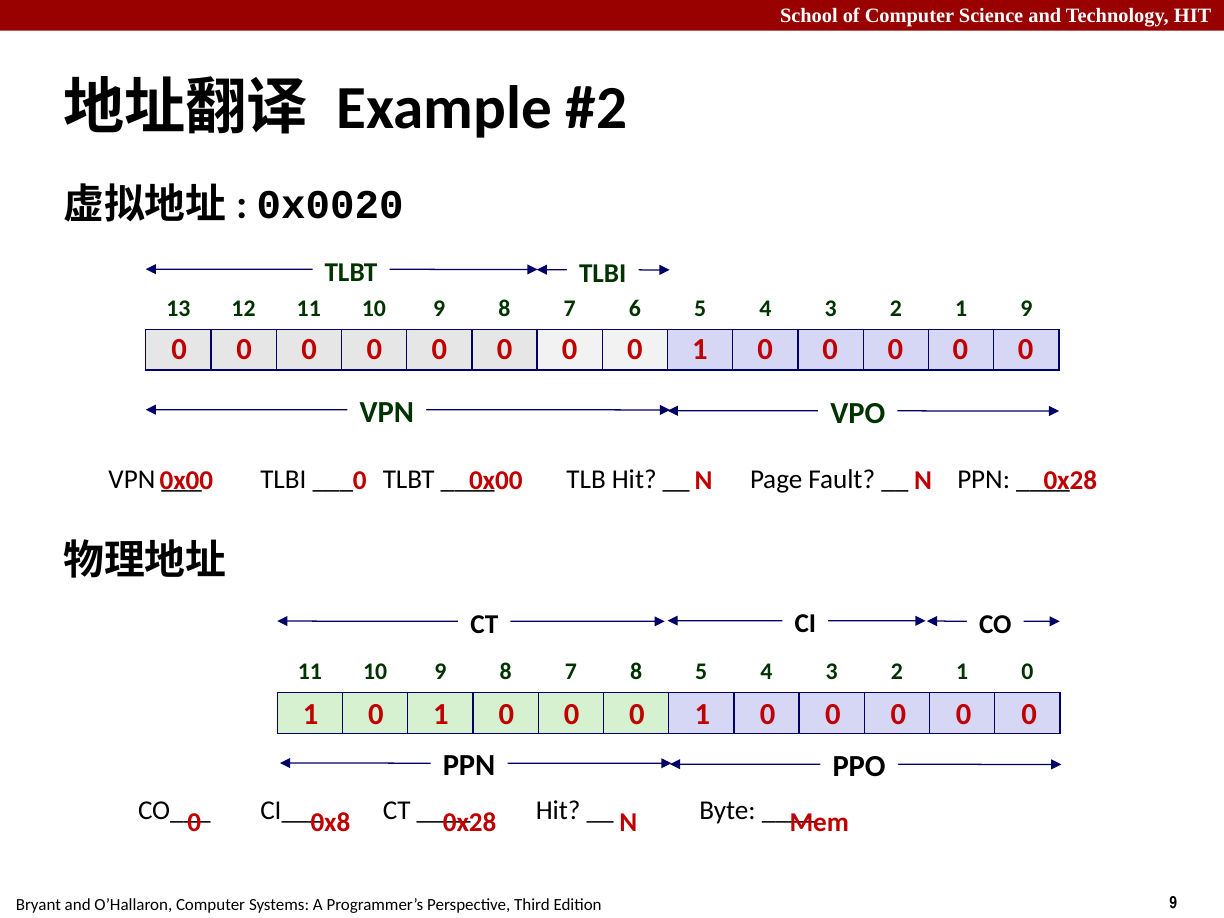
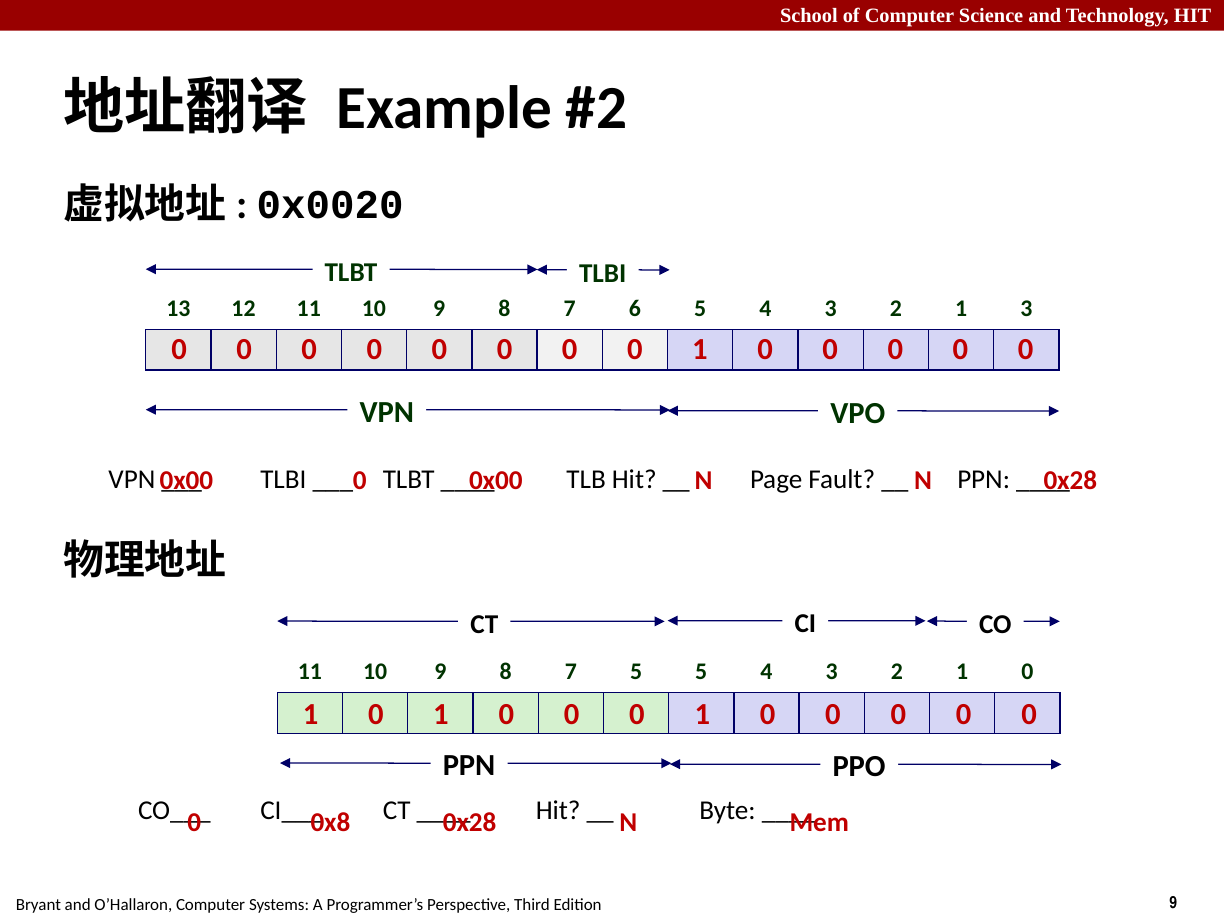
1 9: 9 -> 3
7 8: 8 -> 5
